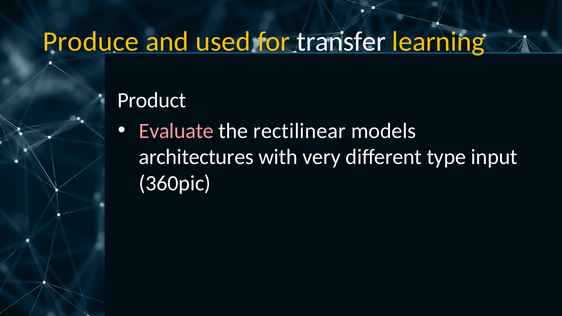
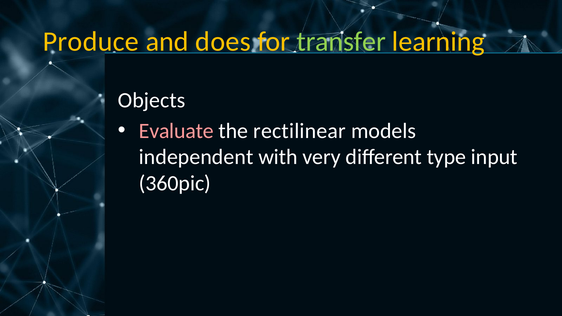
used: used -> does
transfer colour: white -> light green
Product: Product -> Objects
architectures: architectures -> independent
